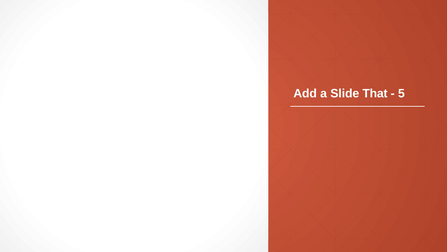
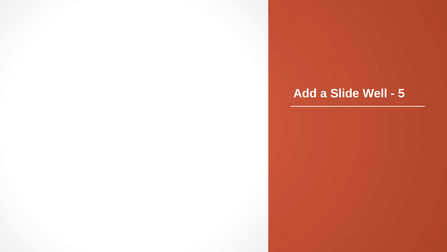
That: That -> Well
